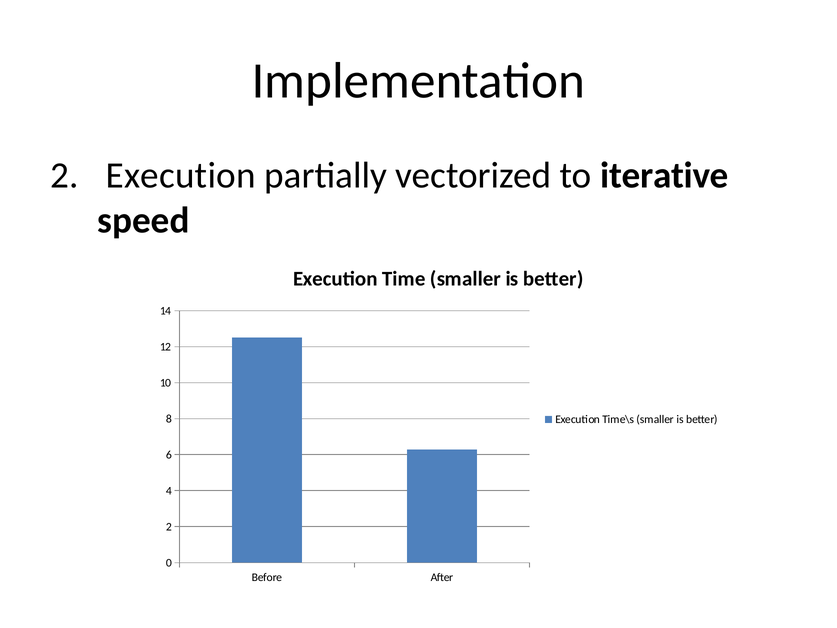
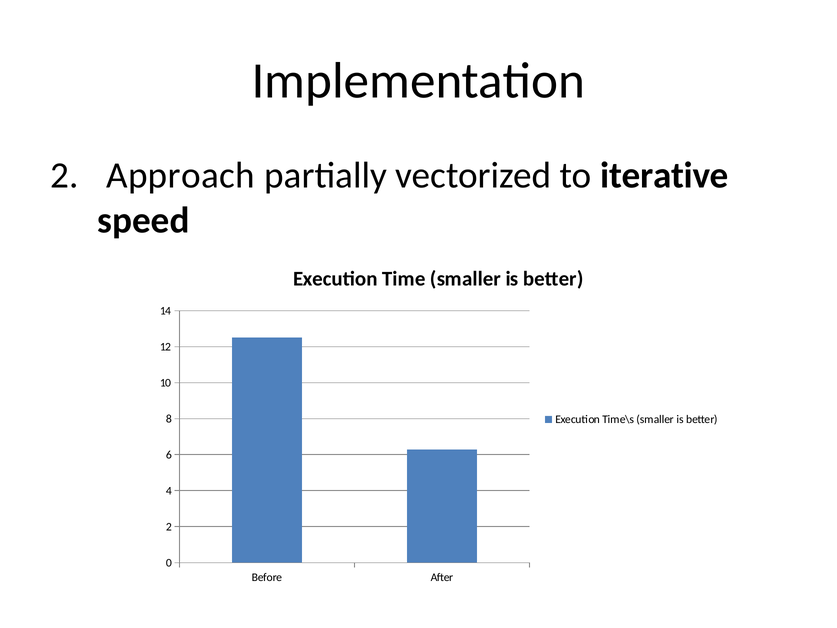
Execution at (181, 176): Execution -> Approach
